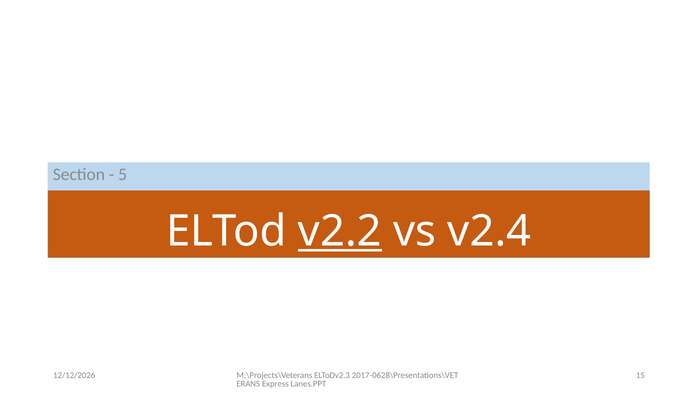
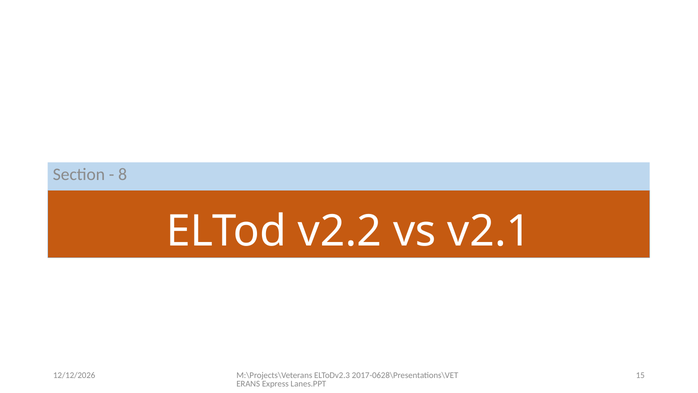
5: 5 -> 8
v2.2 underline: present -> none
v2.4: v2.4 -> v2.1
